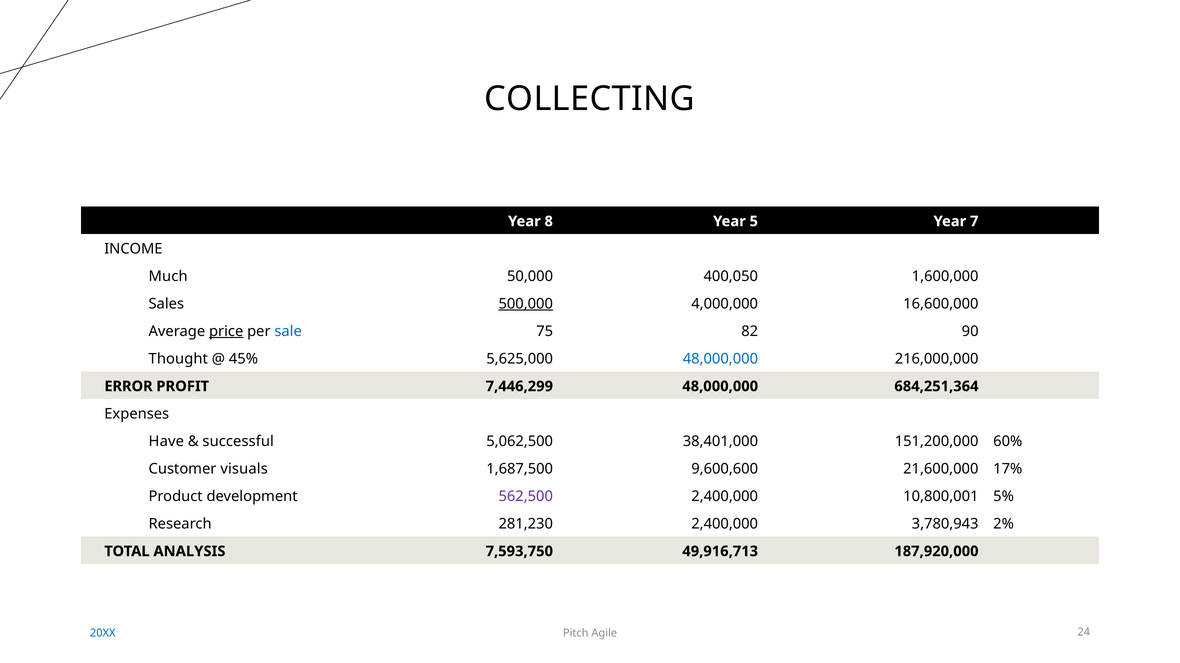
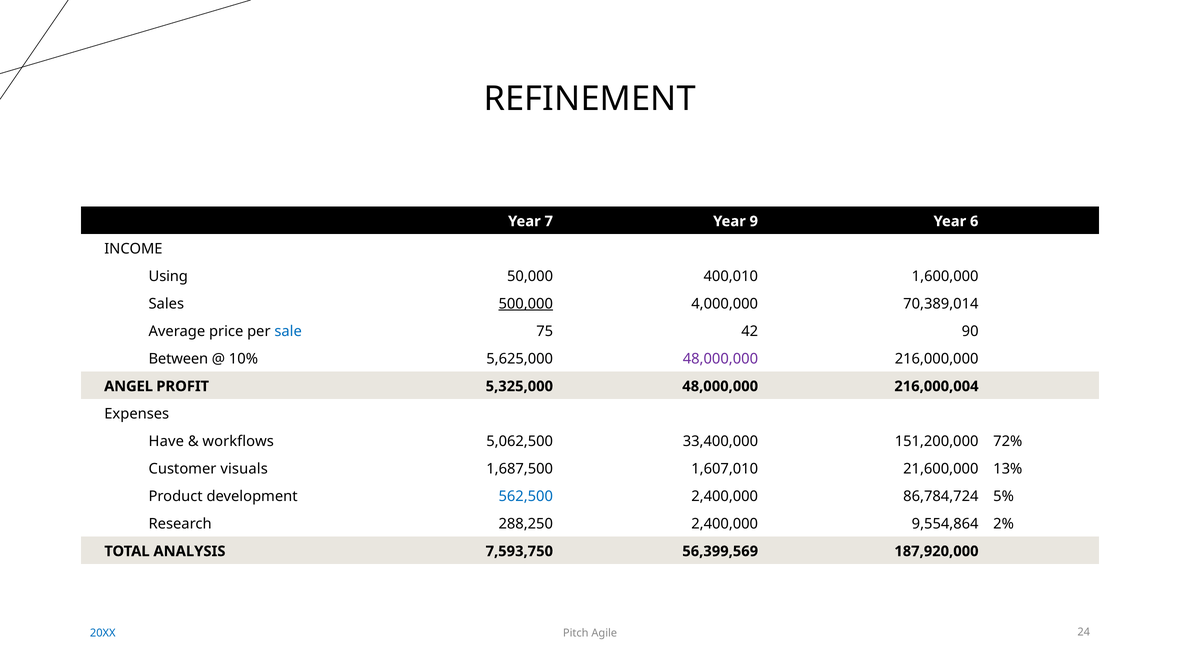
COLLECTING: COLLECTING -> REFINEMENT
8: 8 -> 7
5: 5 -> 9
7: 7 -> 6
Much: Much -> Using
400,050: 400,050 -> 400,010
16,600,000: 16,600,000 -> 70,389,014
price underline: present -> none
82: 82 -> 42
Thought: Thought -> Between
45%: 45% -> 10%
48,000,000 at (720, 359) colour: blue -> purple
ERROR: ERROR -> ANGEL
7,446,299: 7,446,299 -> 5,325,000
684,251,364: 684,251,364 -> 216,000,004
successful: successful -> workflows
38,401,000: 38,401,000 -> 33,400,000
60%: 60% -> 72%
9,600,600: 9,600,600 -> 1,607,010
17%: 17% -> 13%
562,500 colour: purple -> blue
10,800,001: 10,800,001 -> 86,784,724
281,230: 281,230 -> 288,250
3,780,943: 3,780,943 -> 9,554,864
49,916,713: 49,916,713 -> 56,399,569
